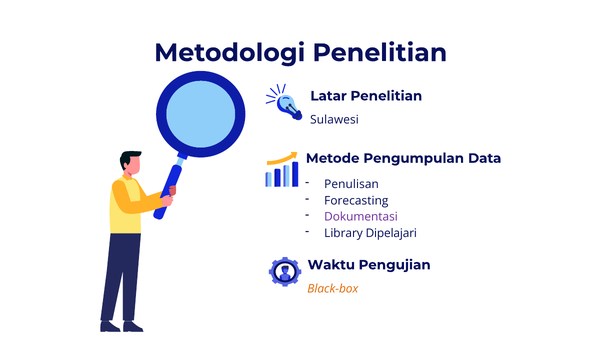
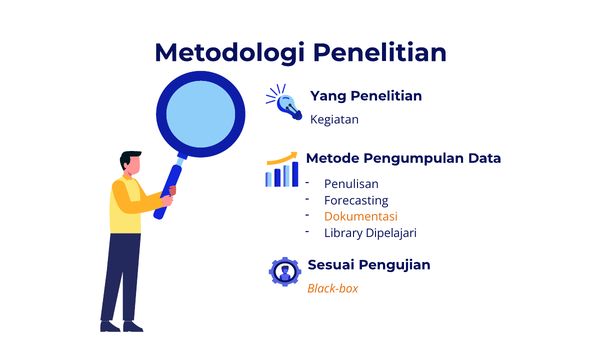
Latar: Latar -> Yang
Sulawesi: Sulawesi -> Kegiatan
Dokumentasi colour: purple -> orange
Waktu: Waktu -> Sesuai
